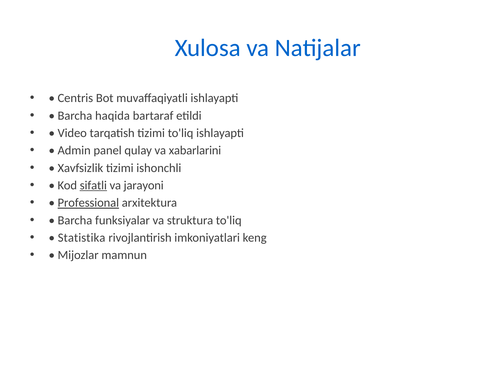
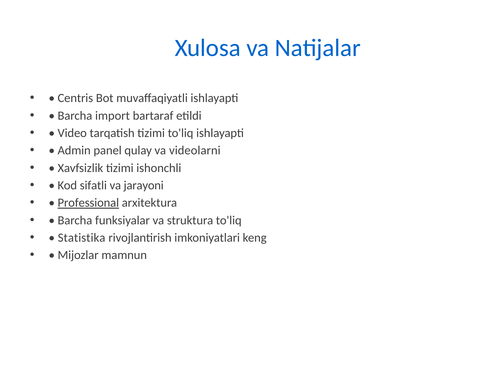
haqida: haqida -> import
xabarlarini: xabarlarini -> videolarni
sifatli underline: present -> none
